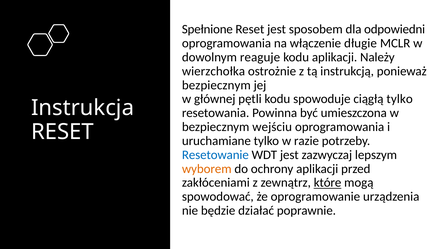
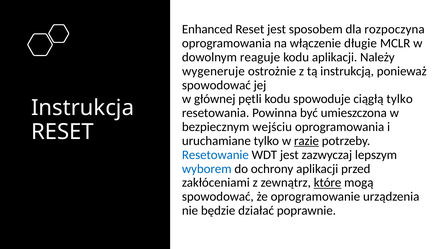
Spełnione: Spełnione -> Enhanced
odpowiedni: odpowiedni -> rozpoczyna
wierzchołka: wierzchołka -> wygeneruje
bezpiecznym at (216, 85): bezpiecznym -> spowodować
razie underline: none -> present
wyborem colour: orange -> blue
